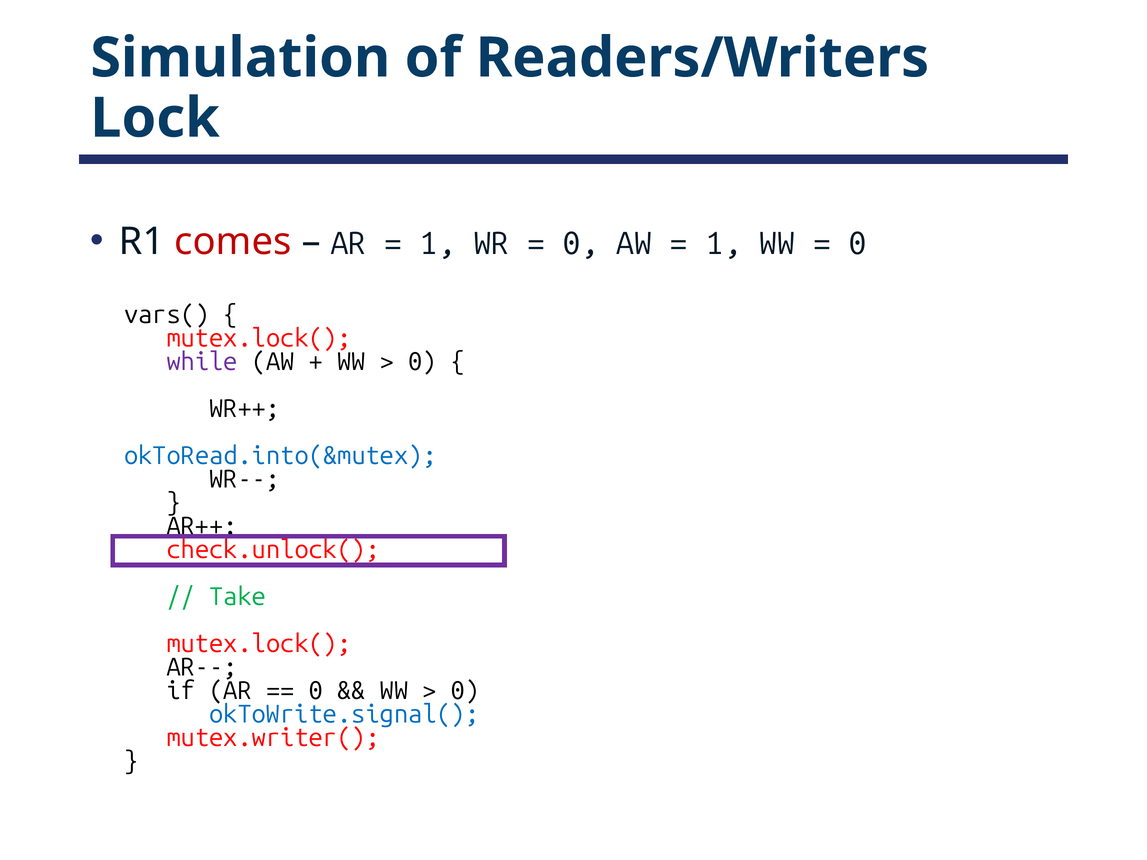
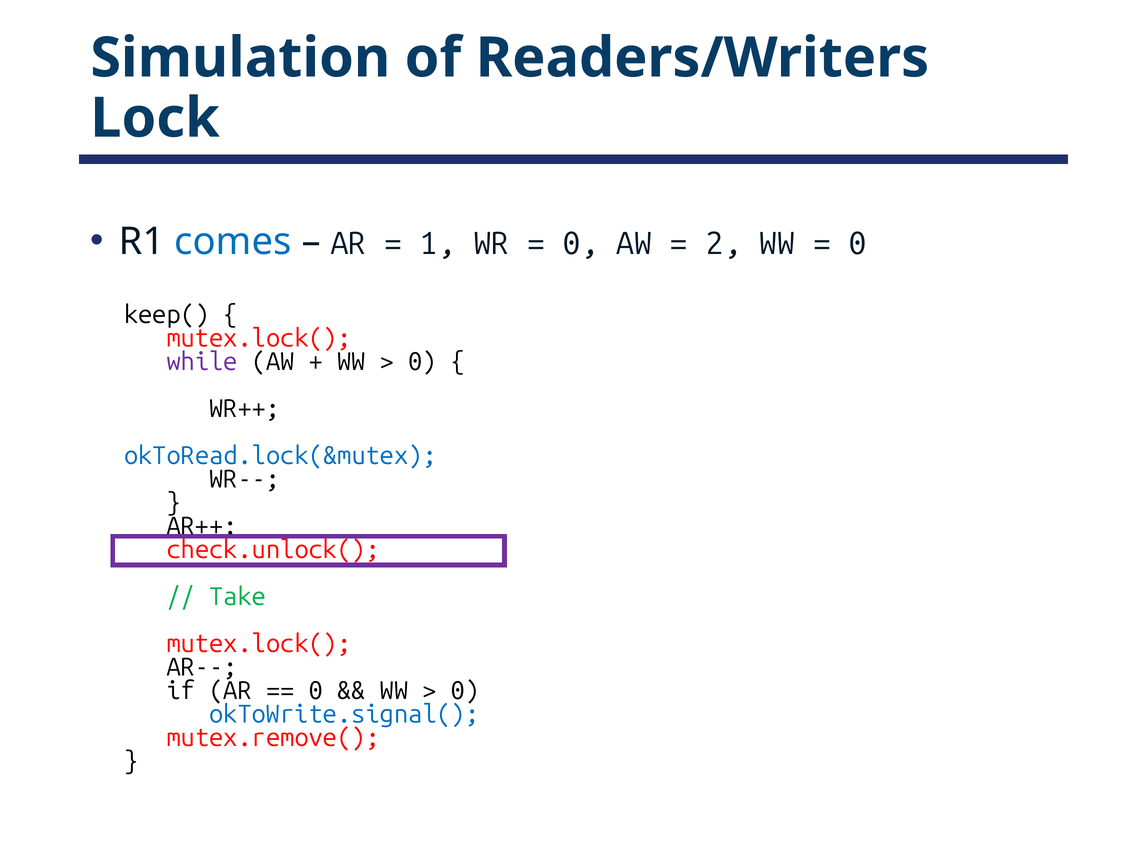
comes colour: red -> blue
1 at (724, 244): 1 -> 2
vars(: vars( -> keep(
okToRead.into(&mutex: okToRead.into(&mutex -> okToRead.lock(&mutex
mutex.writer(: mutex.writer( -> mutex.remove(
